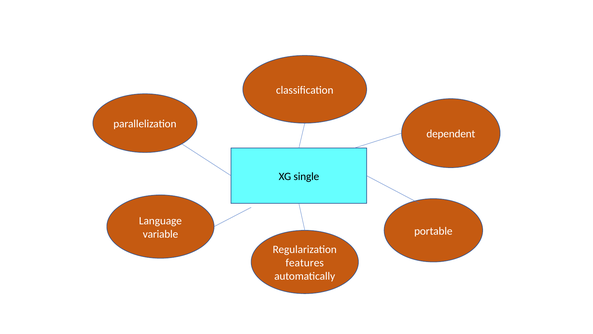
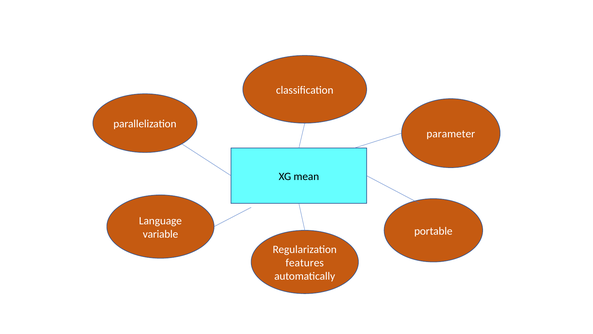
dependent: dependent -> parameter
single: single -> mean
